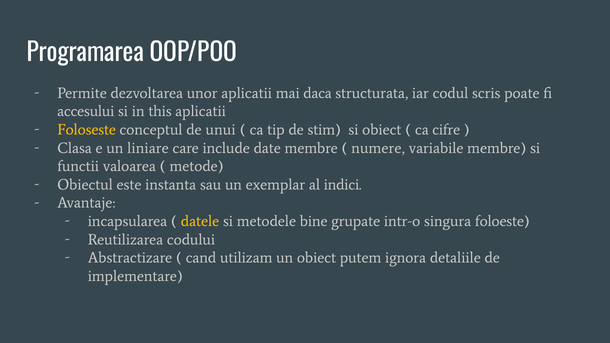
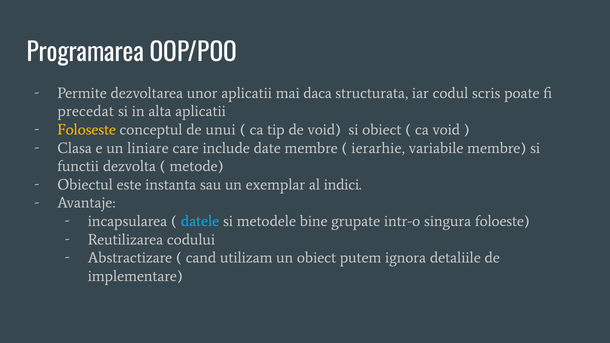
accesului: accesului -> precedat
this: this -> alta
de stim: stim -> void
ca cifre: cifre -> void
numere: numere -> ierarhie
valoarea: valoarea -> dezvolta
datele colour: yellow -> light blue
